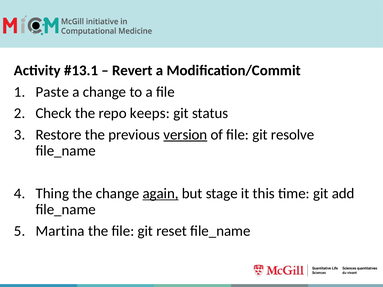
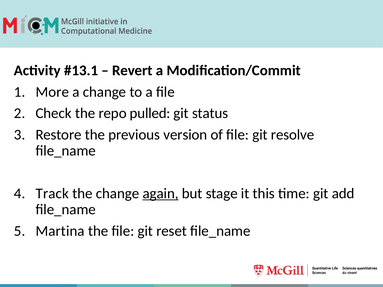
Paste: Paste -> More
keeps: keeps -> pulled
version underline: present -> none
Thing: Thing -> Track
